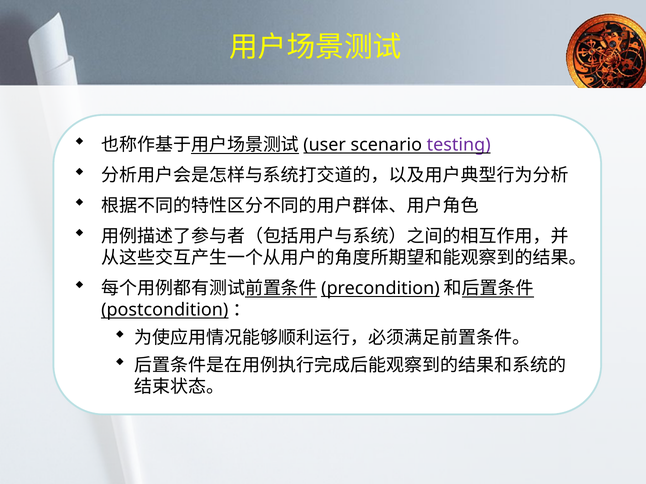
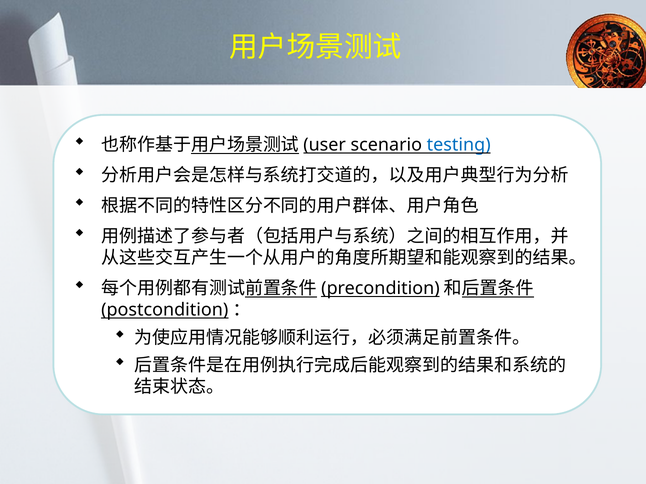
testing colour: purple -> blue
